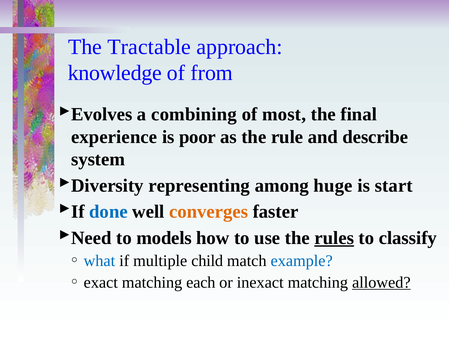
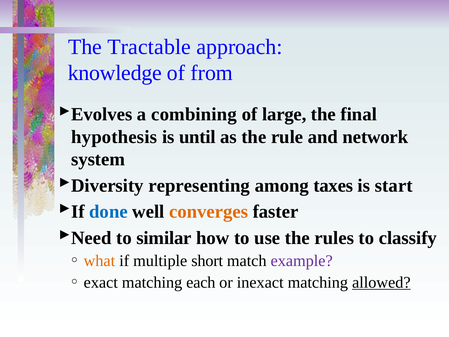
most: most -> large
experience: experience -> hypothesis
poor: poor -> until
describe: describe -> network
huge: huge -> taxes
models: models -> similar
rules underline: present -> none
what colour: blue -> orange
child: child -> short
example colour: blue -> purple
